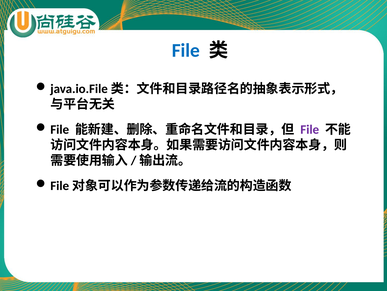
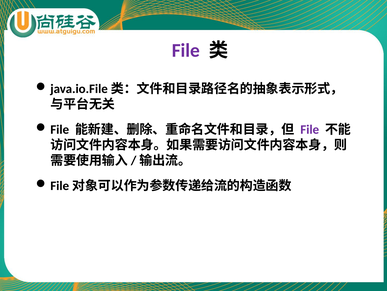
File at (186, 50) colour: blue -> purple
